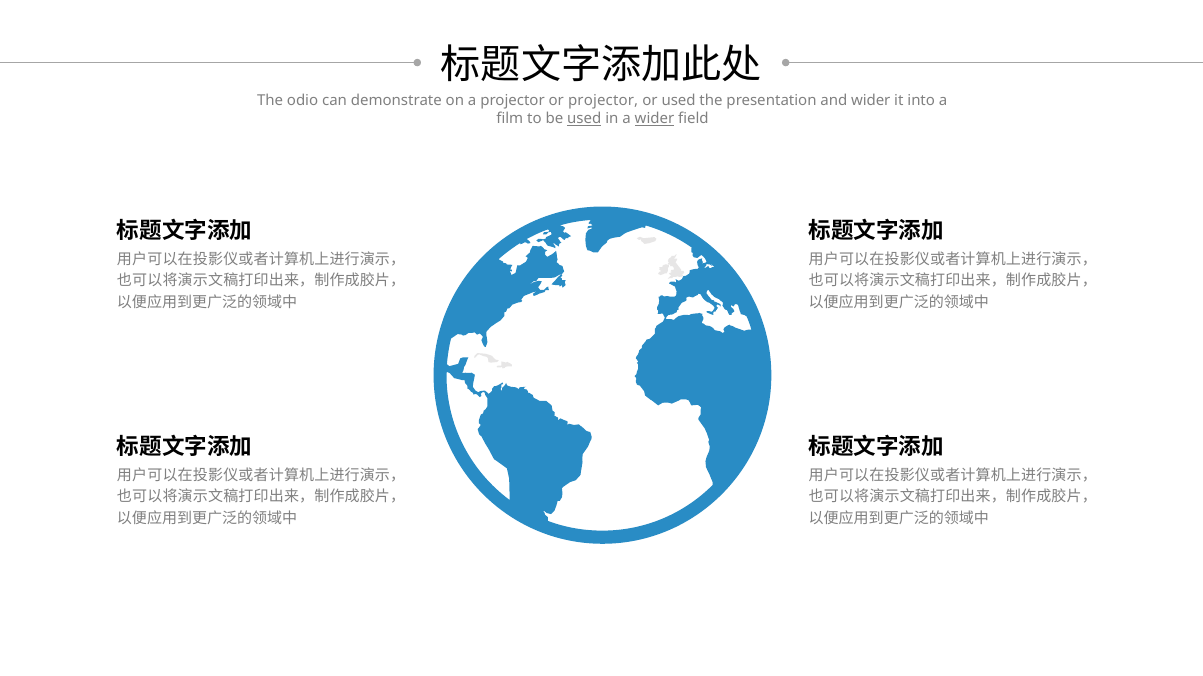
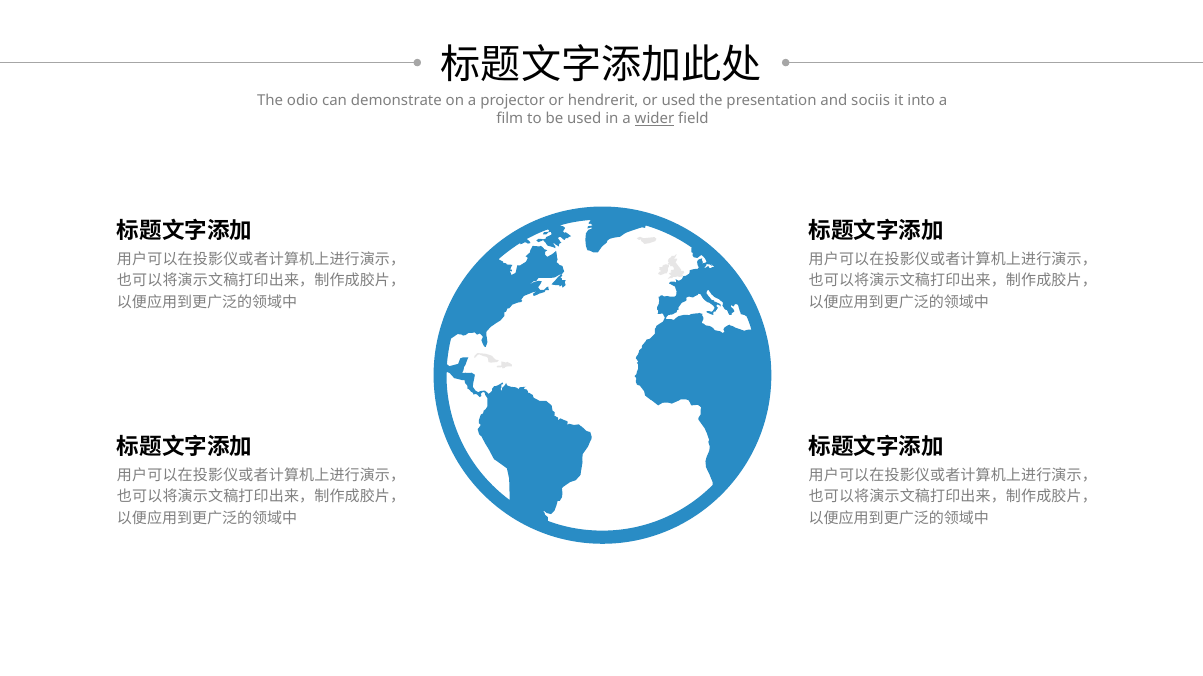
or projector: projector -> hendrerit
and wider: wider -> sociis
used at (584, 119) underline: present -> none
